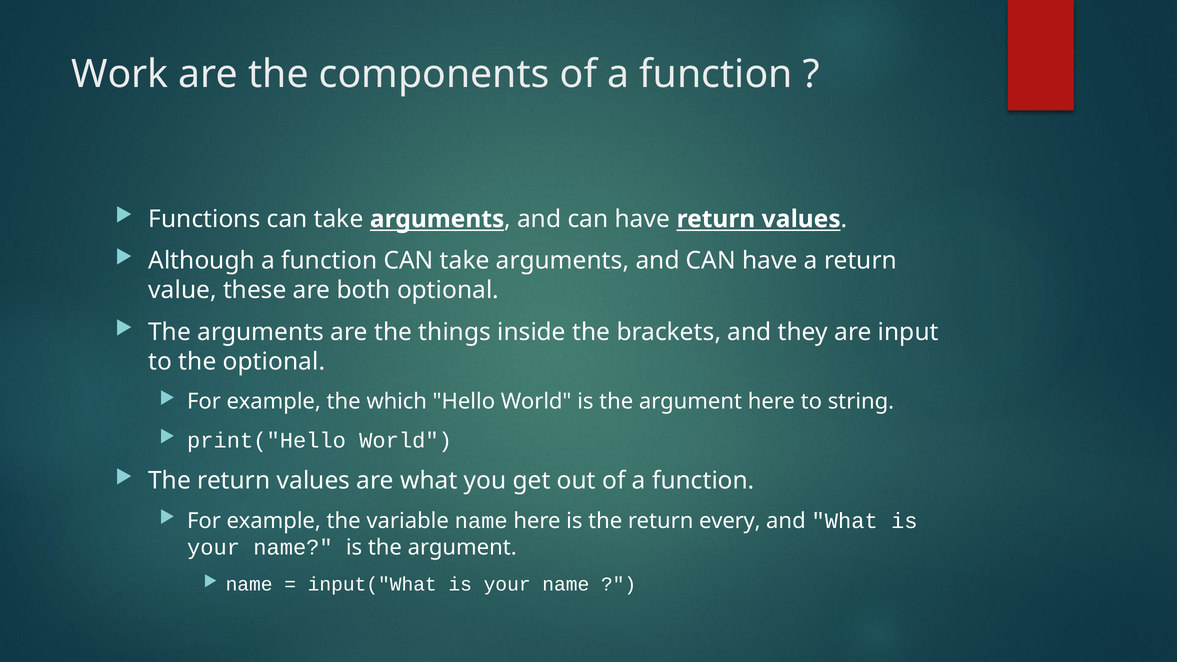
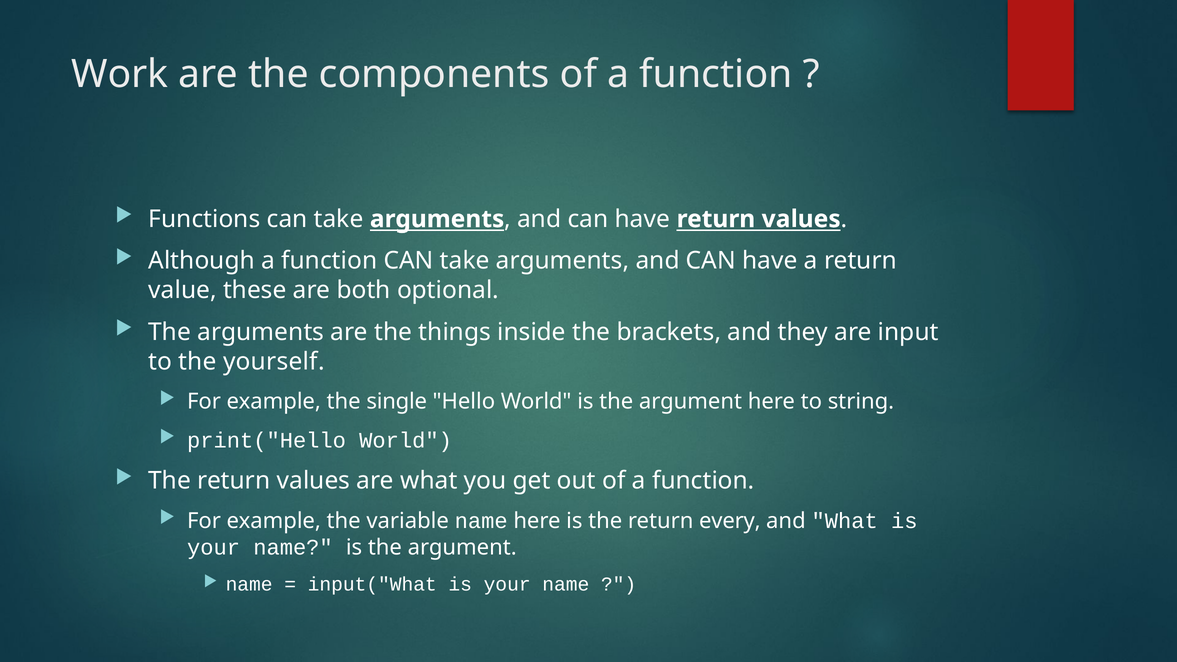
the optional: optional -> yourself
which: which -> single
